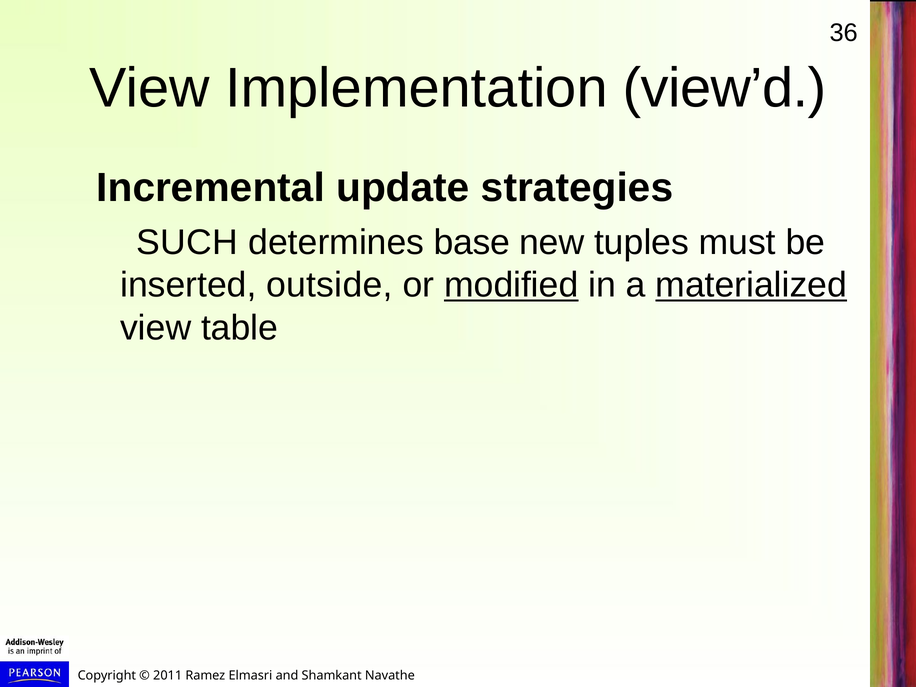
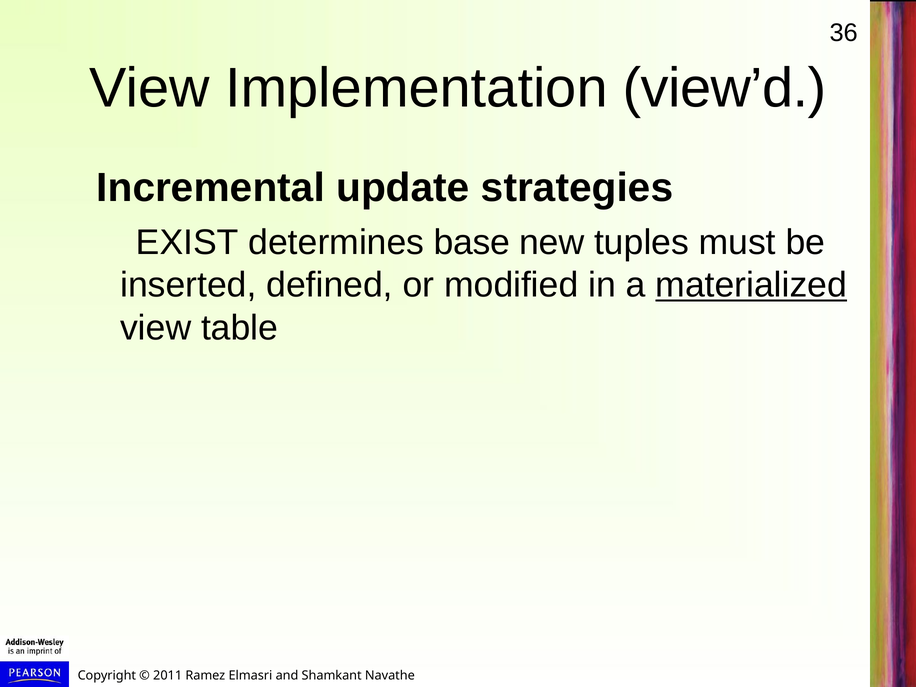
SUCH: SUCH -> EXIST
outside: outside -> defined
modified underline: present -> none
